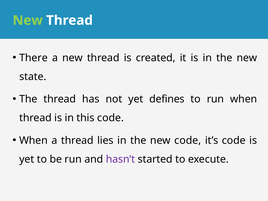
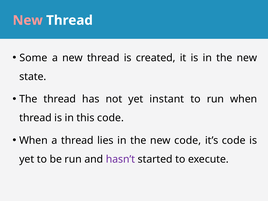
New at (28, 20) colour: light green -> pink
There: There -> Some
defines: defines -> instant
